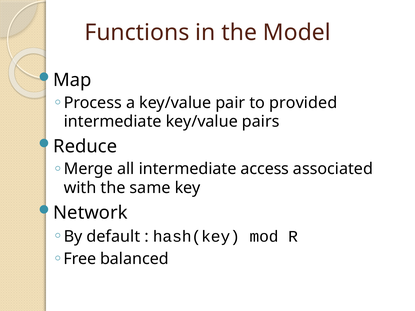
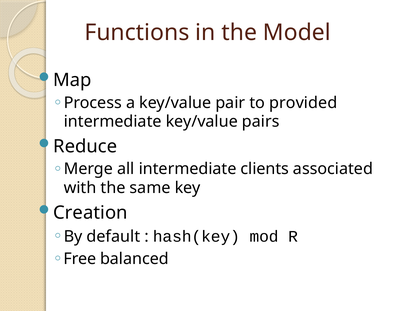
access: access -> clients
Network: Network -> Creation
